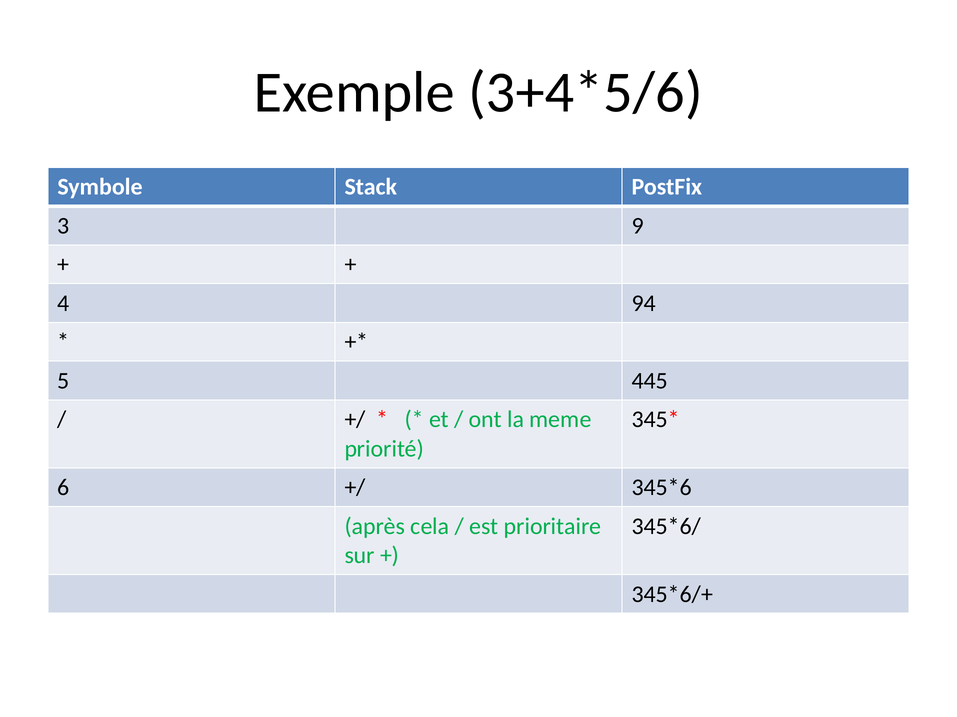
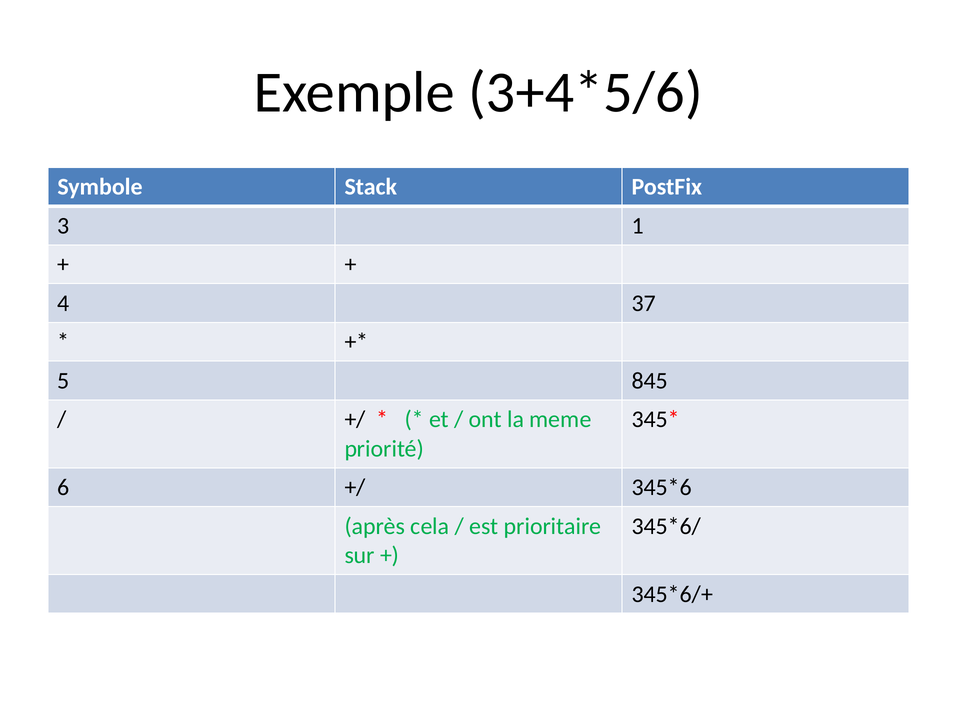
9: 9 -> 1
94: 94 -> 37
445: 445 -> 845
